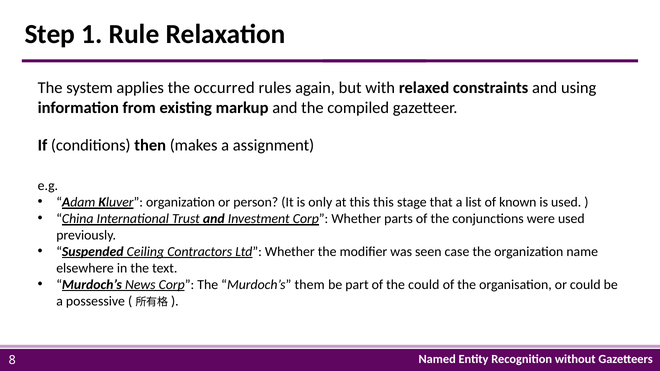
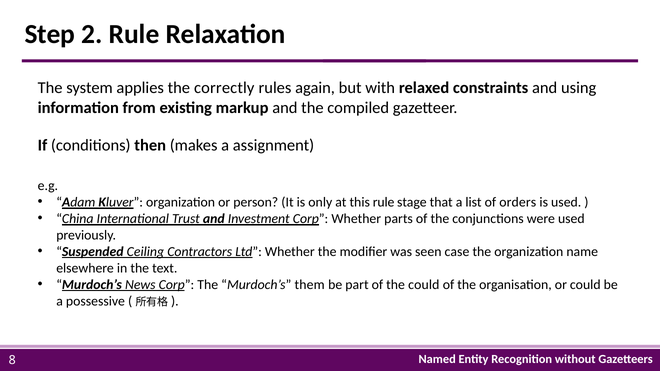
1: 1 -> 2
occurred: occurred -> correctly
this this: this -> rule
known: known -> orders
